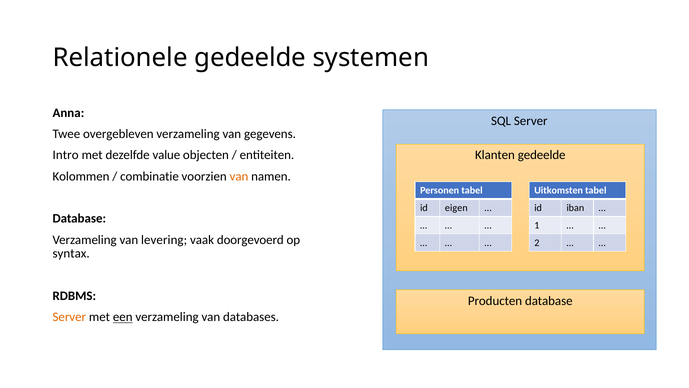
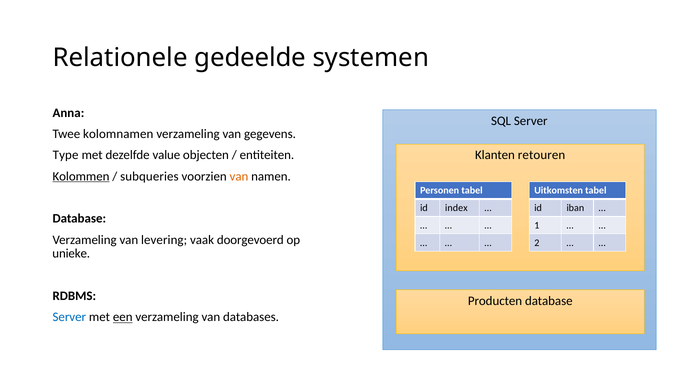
overgebleven: overgebleven -> kolomnamen
Intro: Intro -> Type
Klanten gedeelde: gedeelde -> retouren
Kolommen underline: none -> present
combinatie: combinatie -> subqueries
eigen: eigen -> index
syntax: syntax -> unieke
Server at (69, 317) colour: orange -> blue
